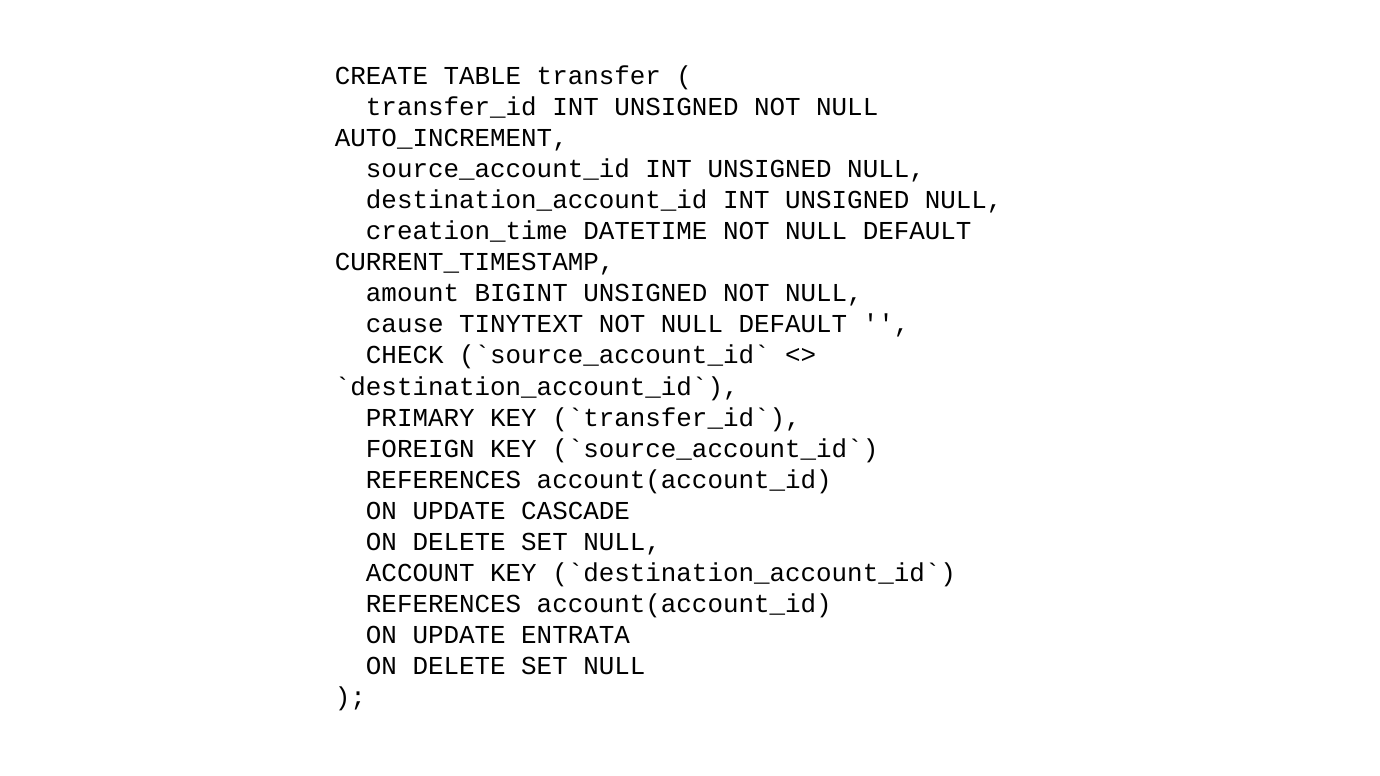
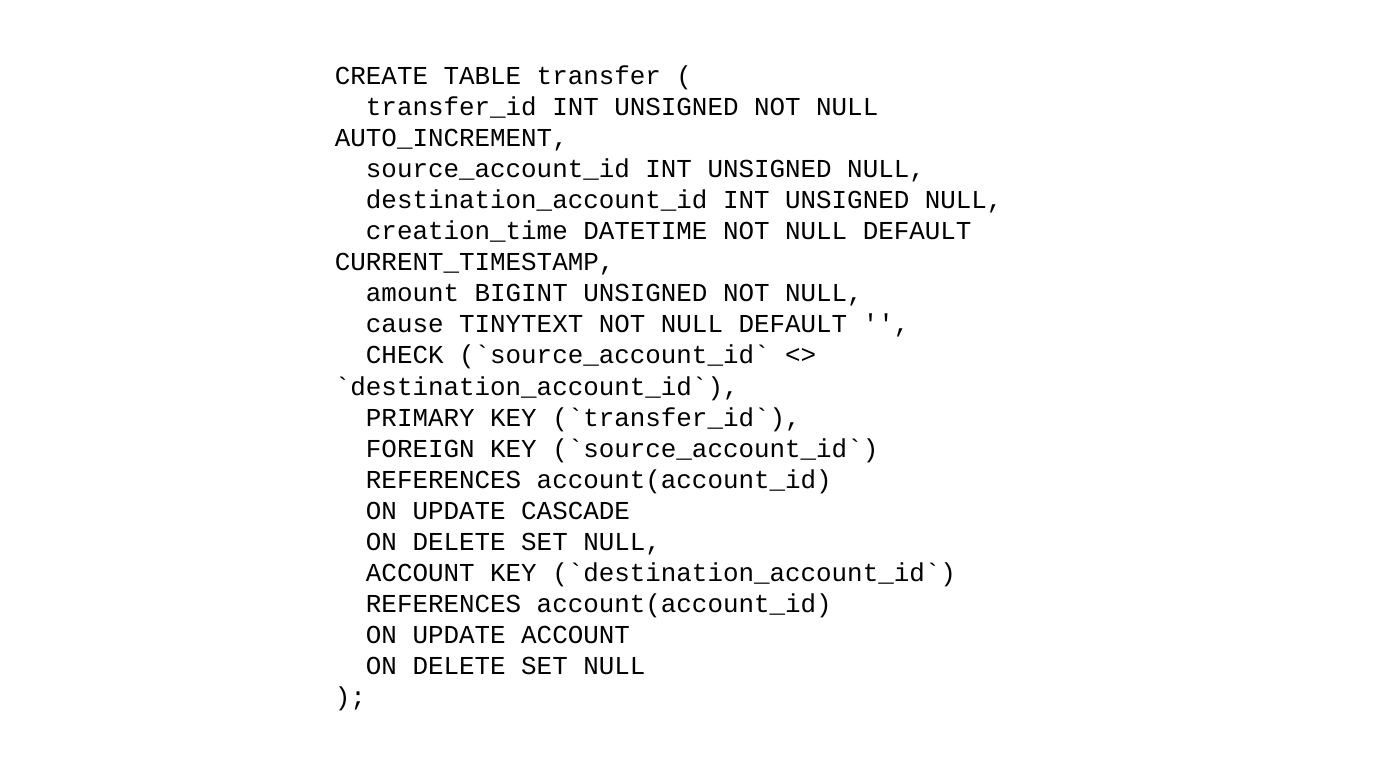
UPDATE ENTRATA: ENTRATA -> ACCOUNT
